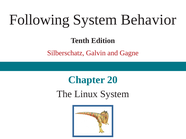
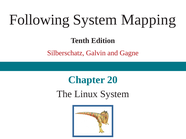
Behavior: Behavior -> Mapping
